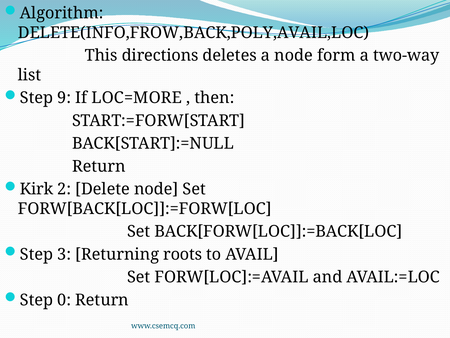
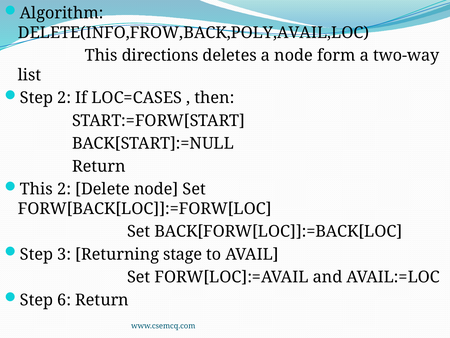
Step 9: 9 -> 2
LOC=MORE: LOC=MORE -> LOC=CASES
Kirk at (37, 189): Kirk -> This
roots: roots -> stage
0: 0 -> 6
